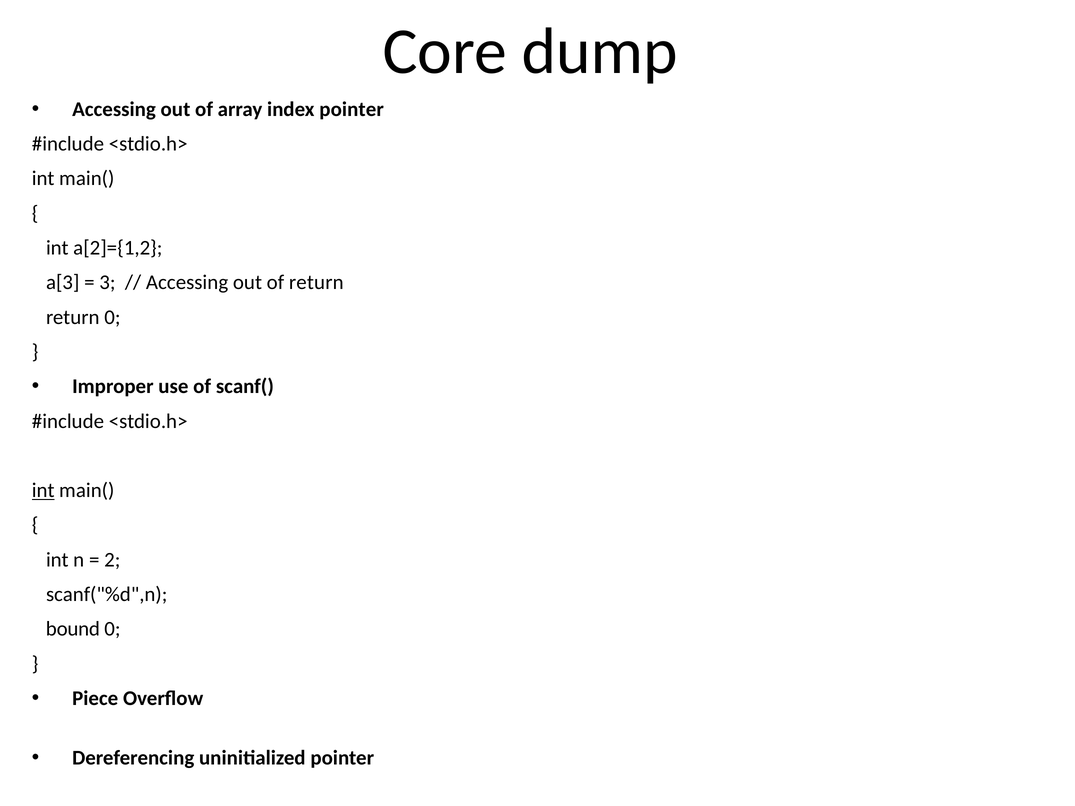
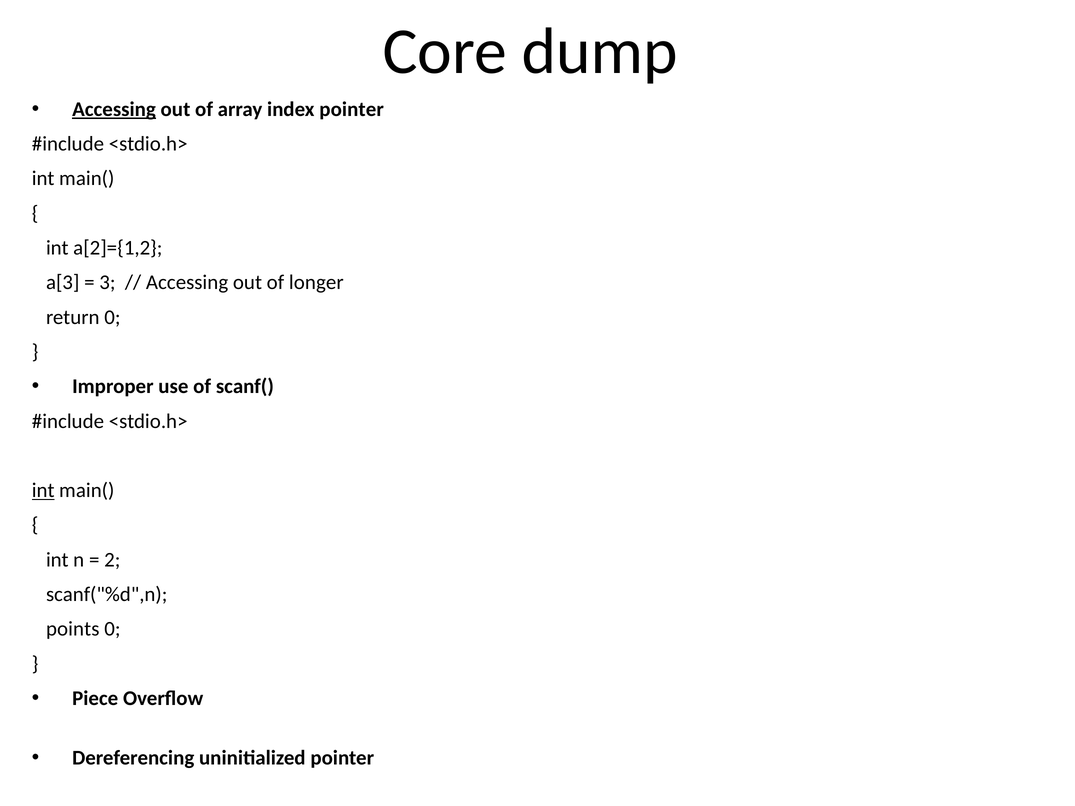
Accessing at (114, 109) underline: none -> present
of return: return -> longer
bound: bound -> points
